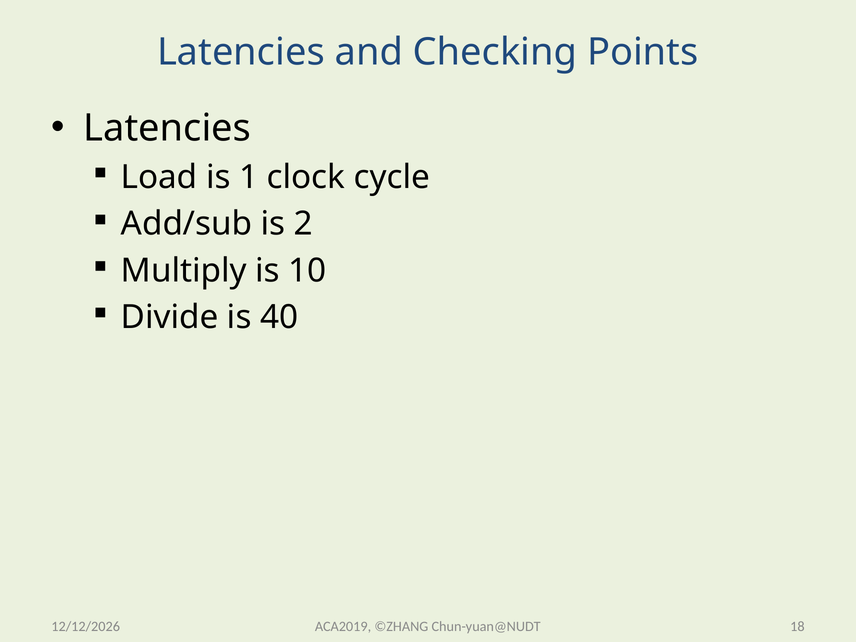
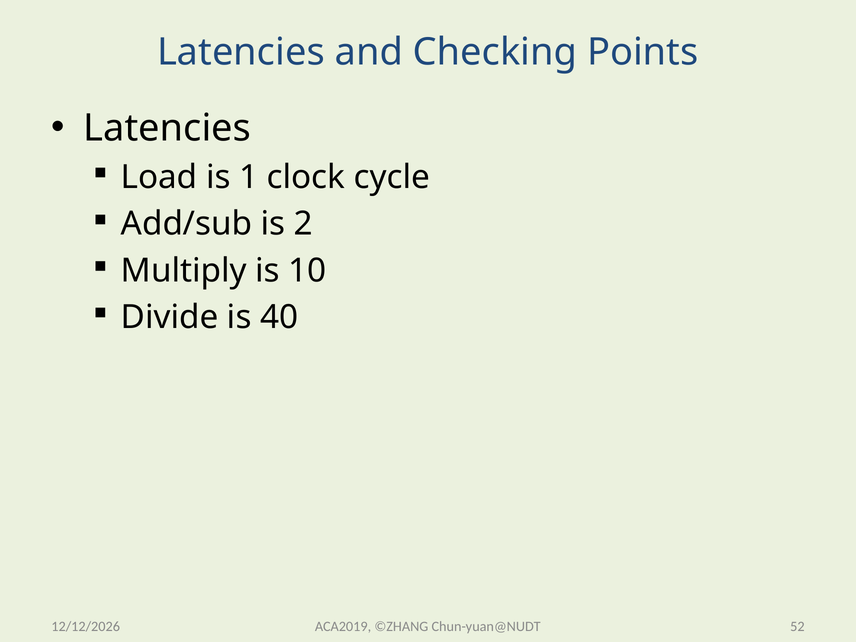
18: 18 -> 52
